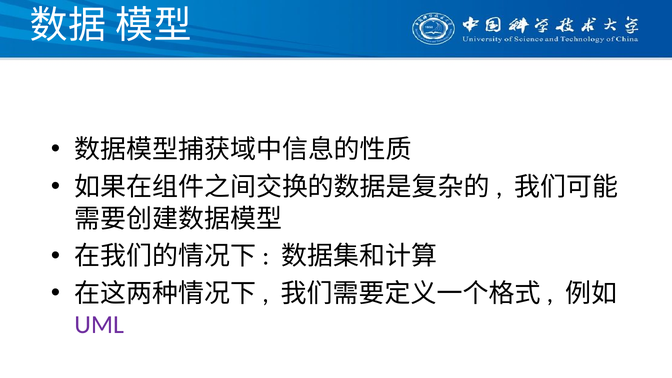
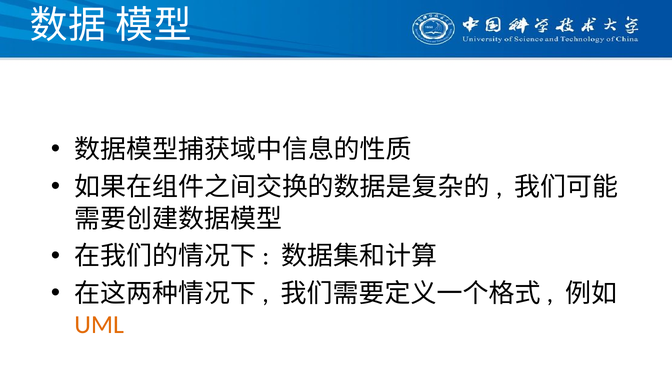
UML colour: purple -> orange
